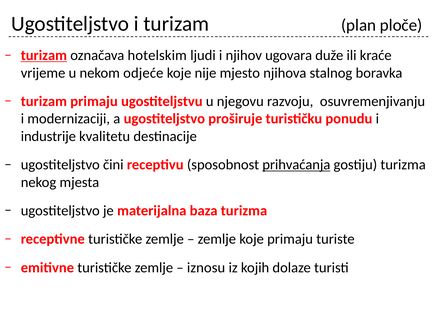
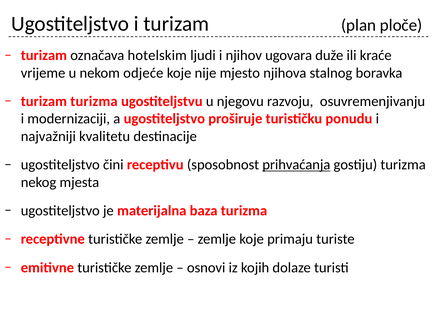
turizam at (44, 55) underline: present -> none
turizam primaju: primaju -> turizma
industrije: industrije -> najvažniji
iznosu: iznosu -> osnovi
